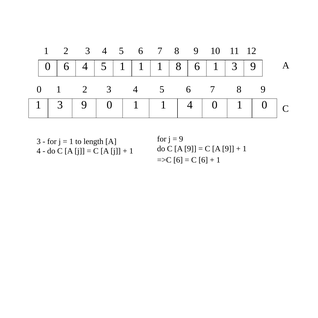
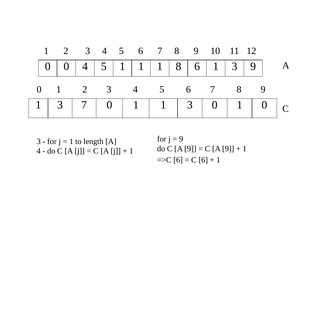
0 6: 6 -> 0
9 at (84, 105): 9 -> 7
1 1 4: 4 -> 3
